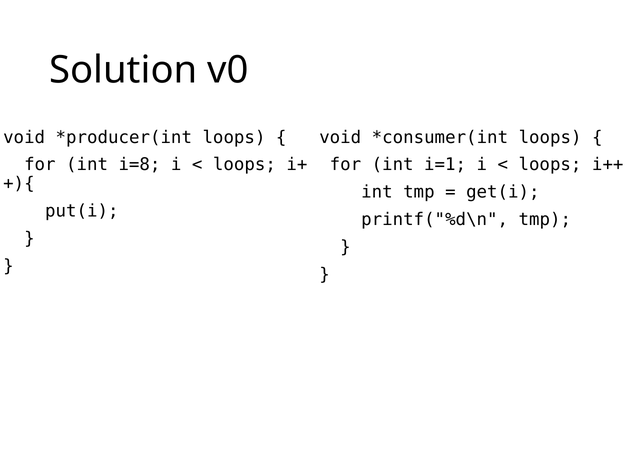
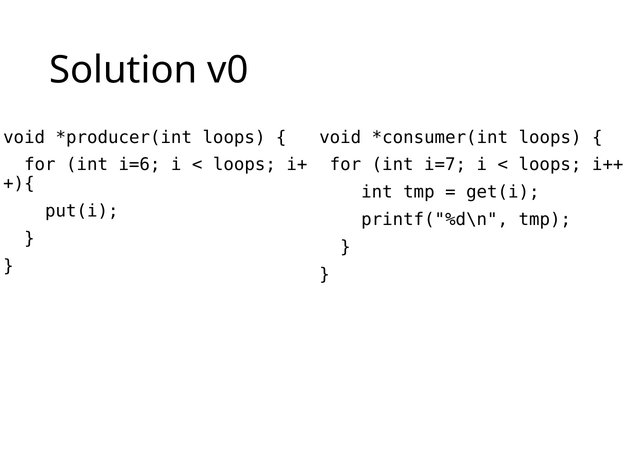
i=8: i=8 -> i=6
i=1: i=1 -> i=7
